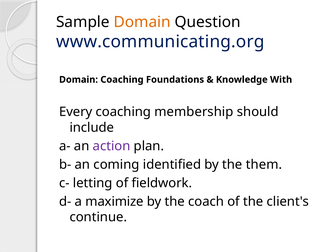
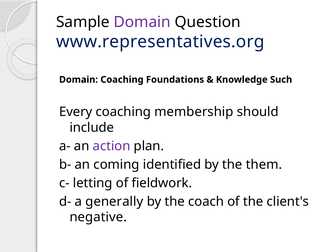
Domain at (142, 22) colour: orange -> purple
www.communicating.org: www.communicating.org -> www.representatives.org
With: With -> Such
maximize: maximize -> generally
continue: continue -> negative
